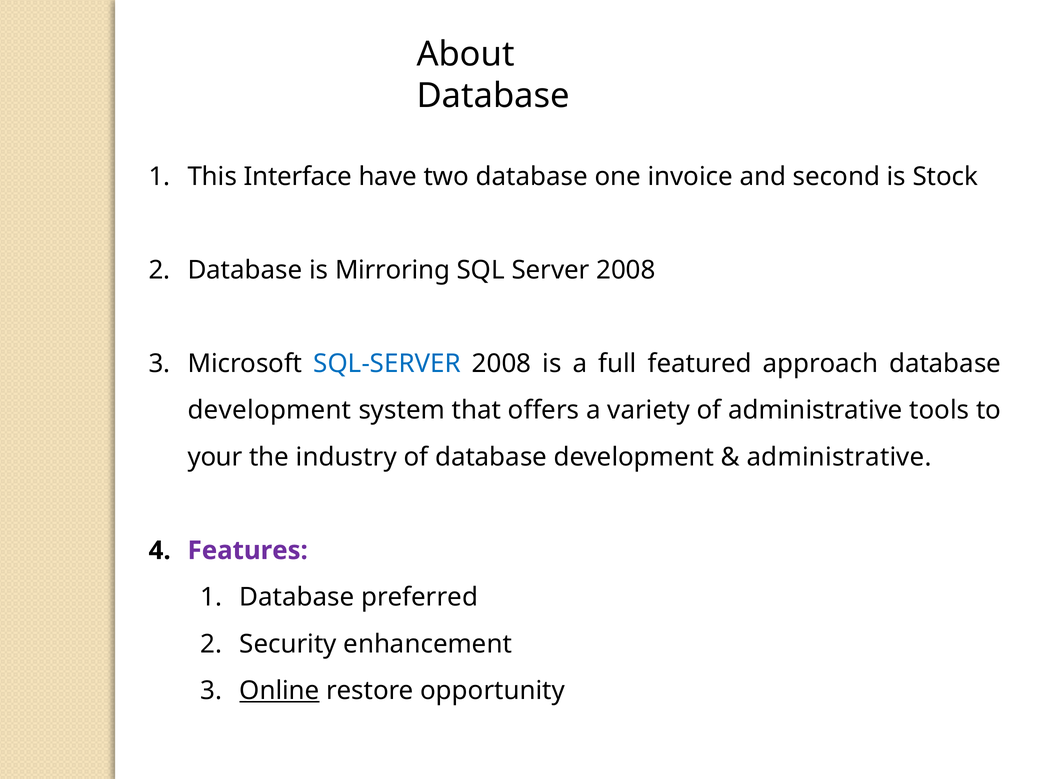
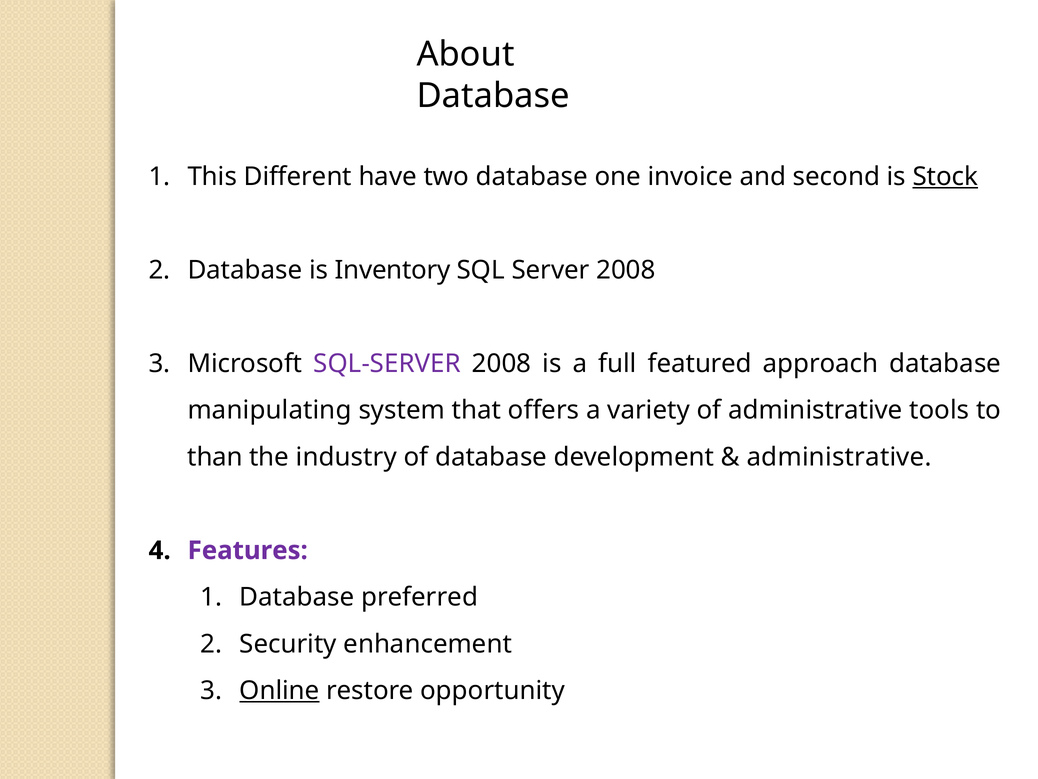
Interface: Interface -> Different
Stock underline: none -> present
Mirroring: Mirroring -> Inventory
SQL-SERVER colour: blue -> purple
development at (269, 410): development -> manipulating
your: your -> than
